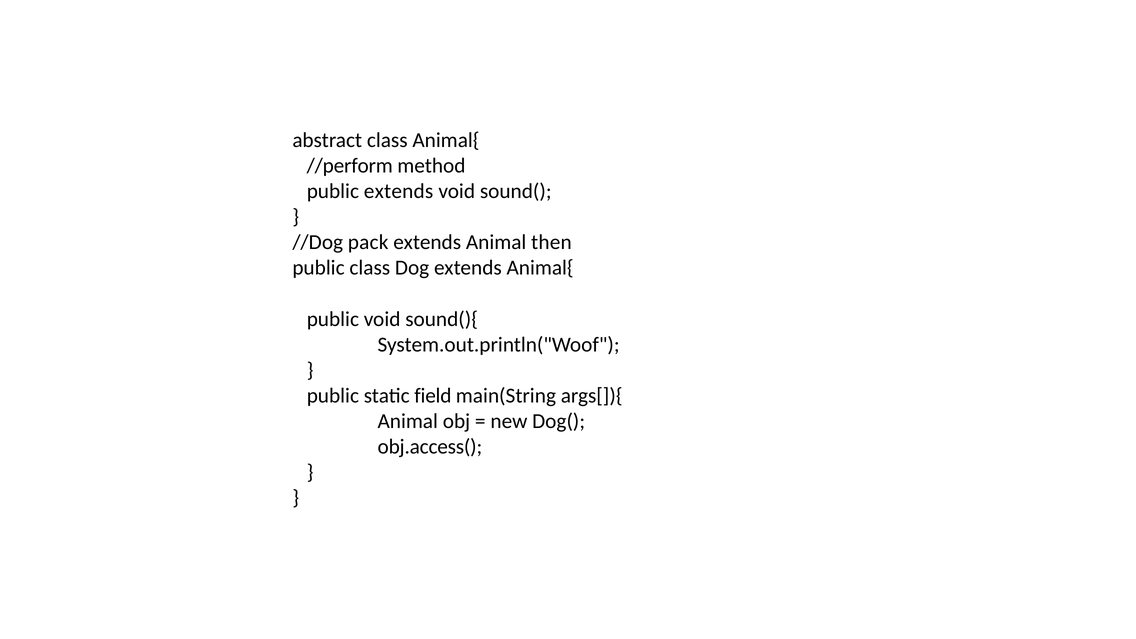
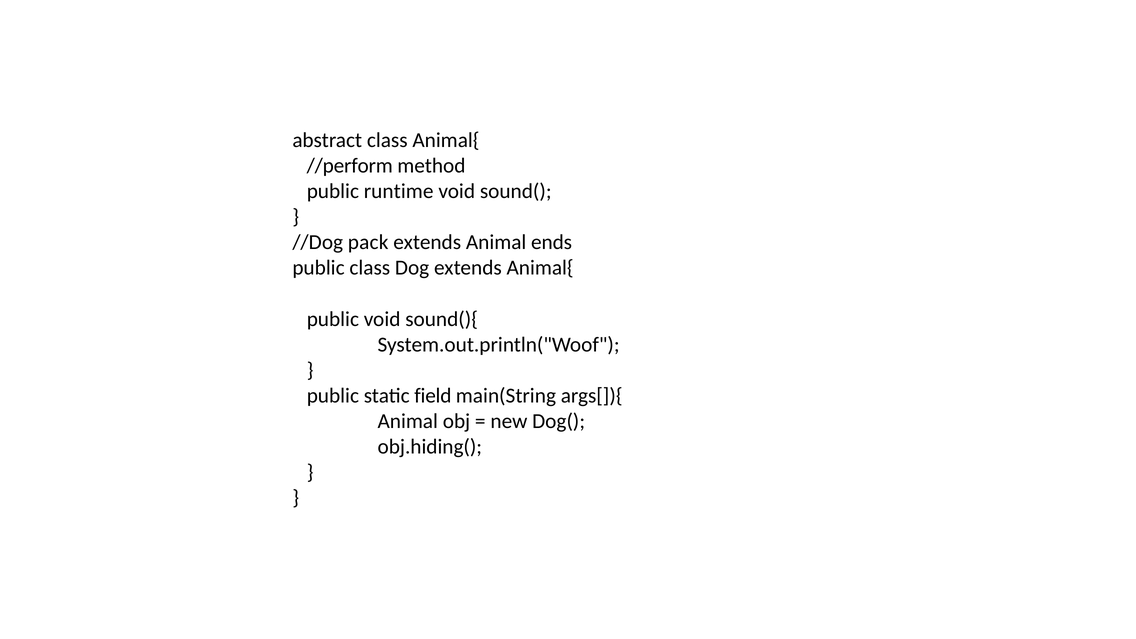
public extends: extends -> runtime
then: then -> ends
obj.access(: obj.access( -> obj.hiding(
